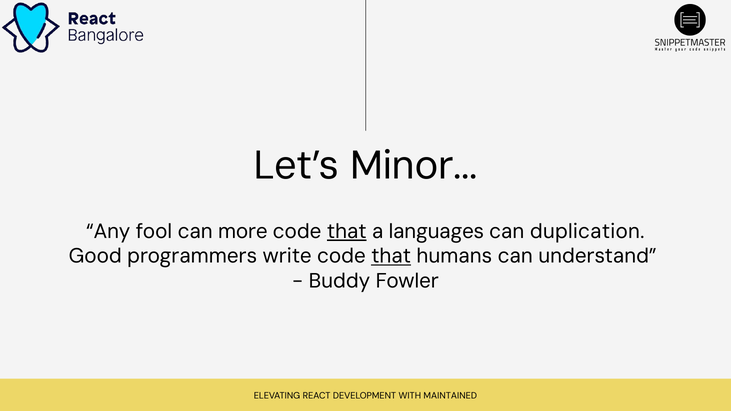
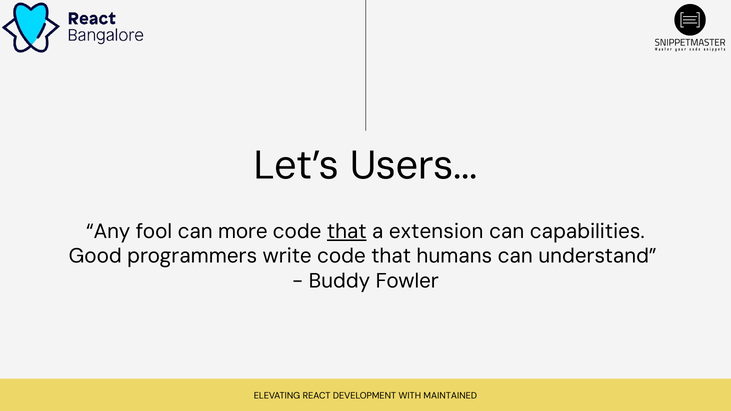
Minor: Minor -> Users
languages: languages -> extension
duplication: duplication -> capabilities
that at (391, 256) underline: present -> none
